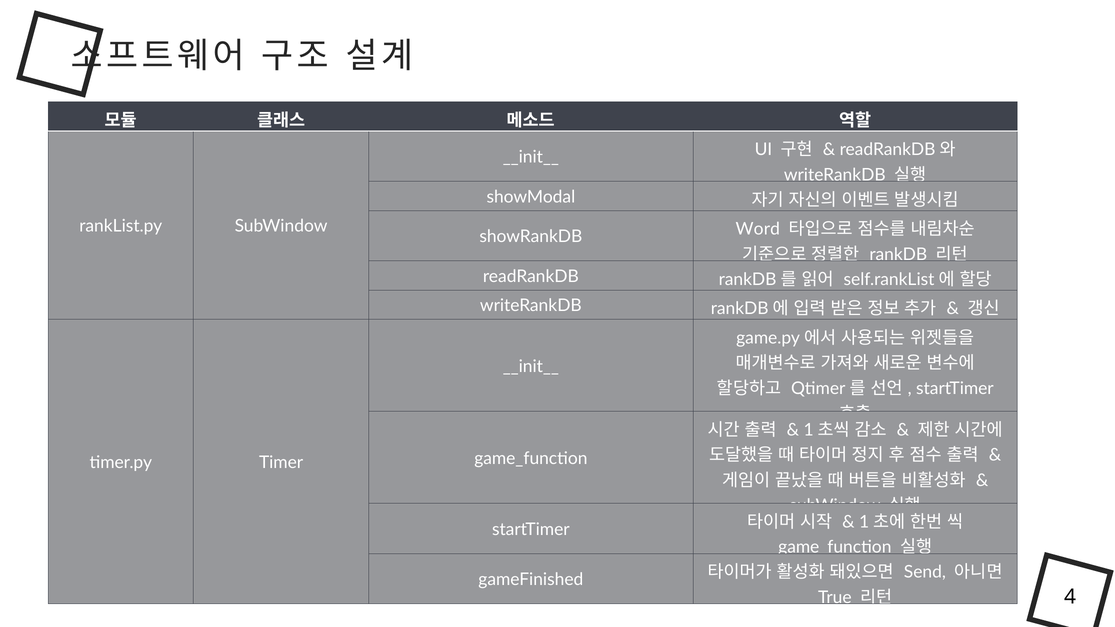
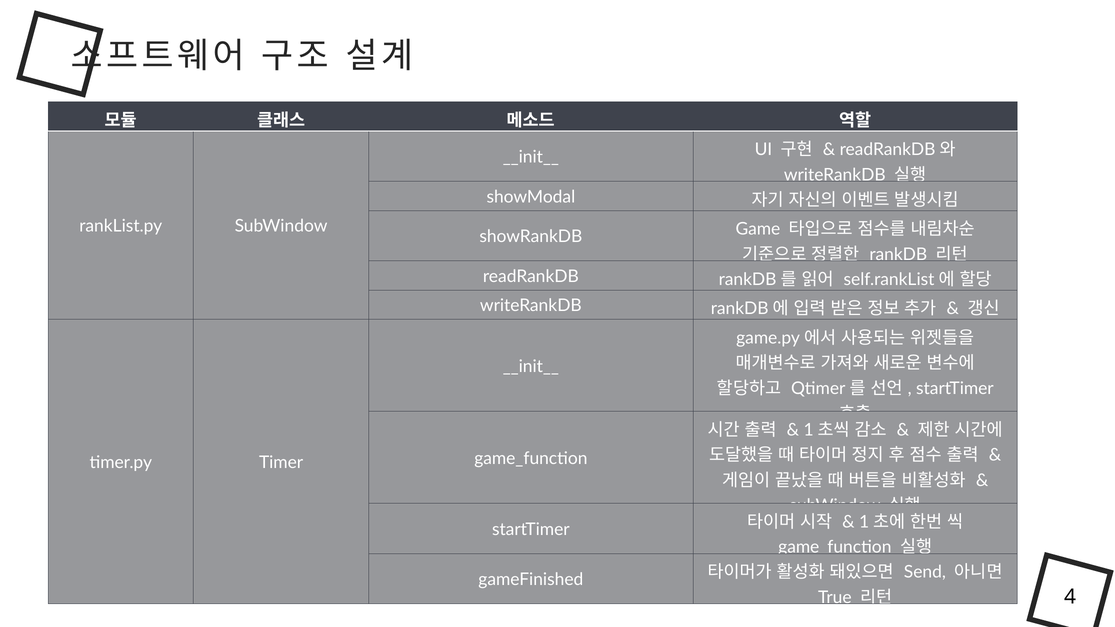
Word: Word -> Game
